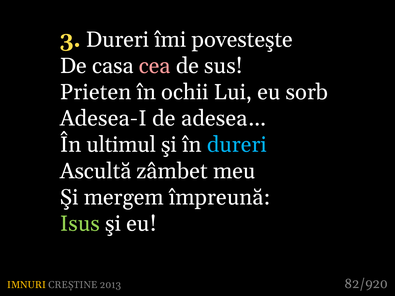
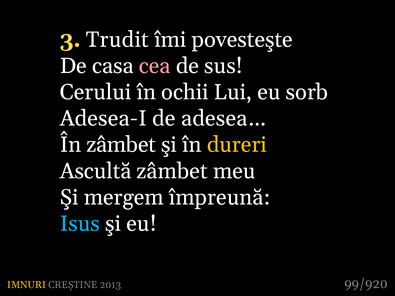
3 Dureri: Dureri -> Trudit
Prieten: Prieten -> Cerului
În ultimul: ultimul -> zâmbet
dureri at (237, 145) colour: light blue -> yellow
Isus colour: light green -> light blue
82/920: 82/920 -> 99/920
